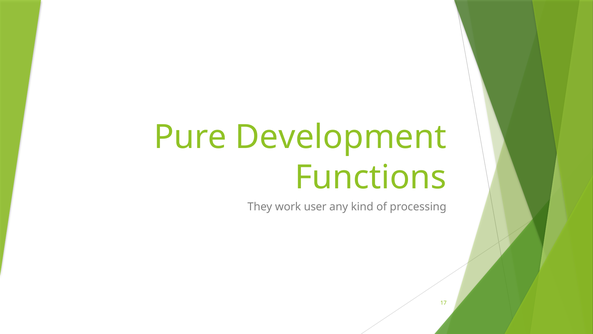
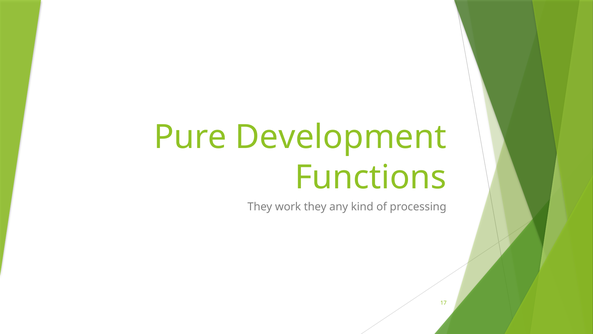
work user: user -> they
